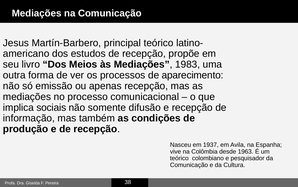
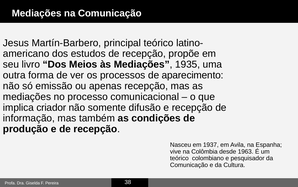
1983: 1983 -> 1935
sociais: sociais -> criador
